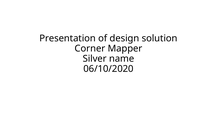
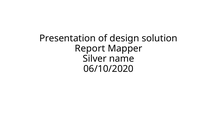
Corner: Corner -> Report
